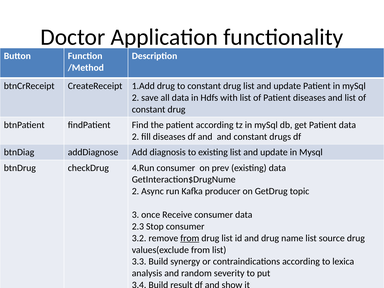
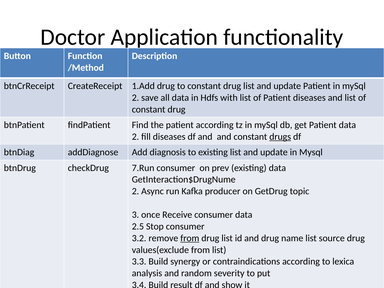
drugs underline: none -> present
4.Run: 4.Run -> 7.Run
2.3: 2.3 -> 2.5
